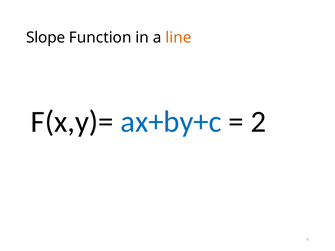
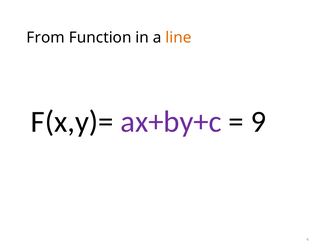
Slope: Slope -> From
ax+by+c colour: blue -> purple
2: 2 -> 9
